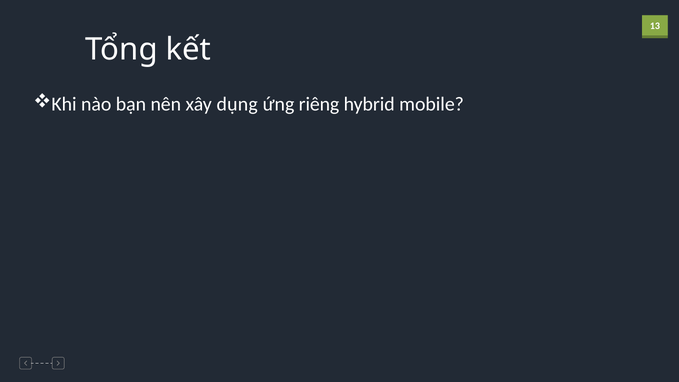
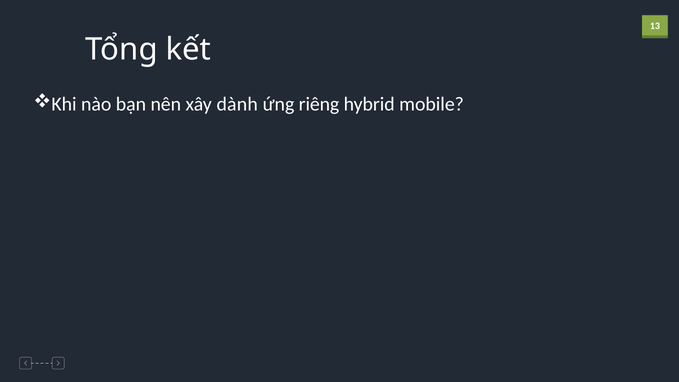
dụng: dụng -> dành
